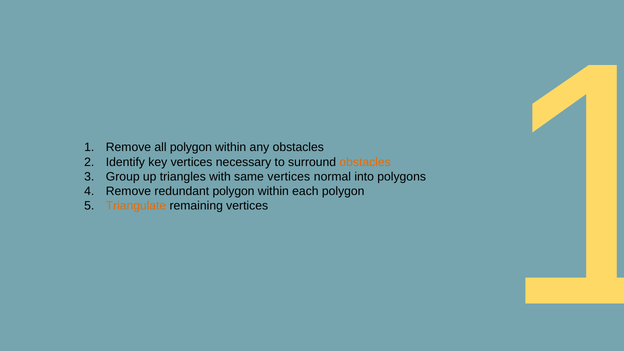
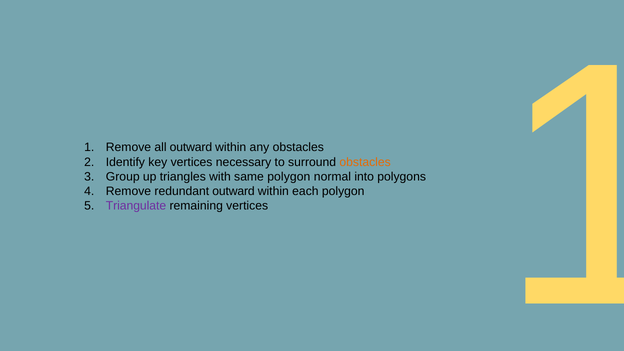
all polygon: polygon -> outward
same vertices: vertices -> polygon
redundant polygon: polygon -> outward
Triangulate colour: orange -> purple
